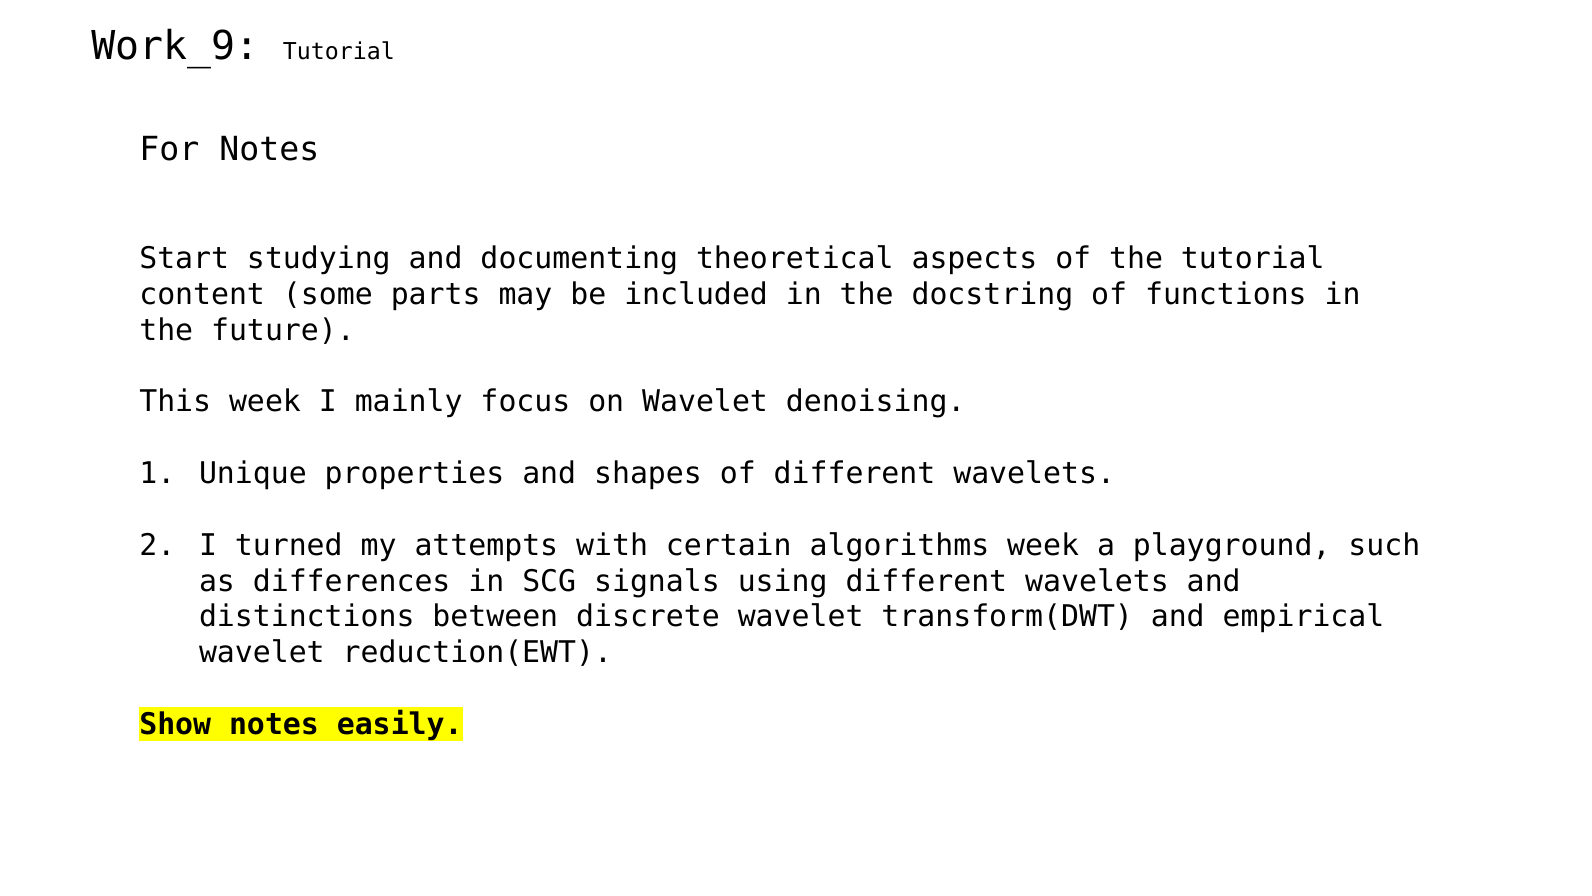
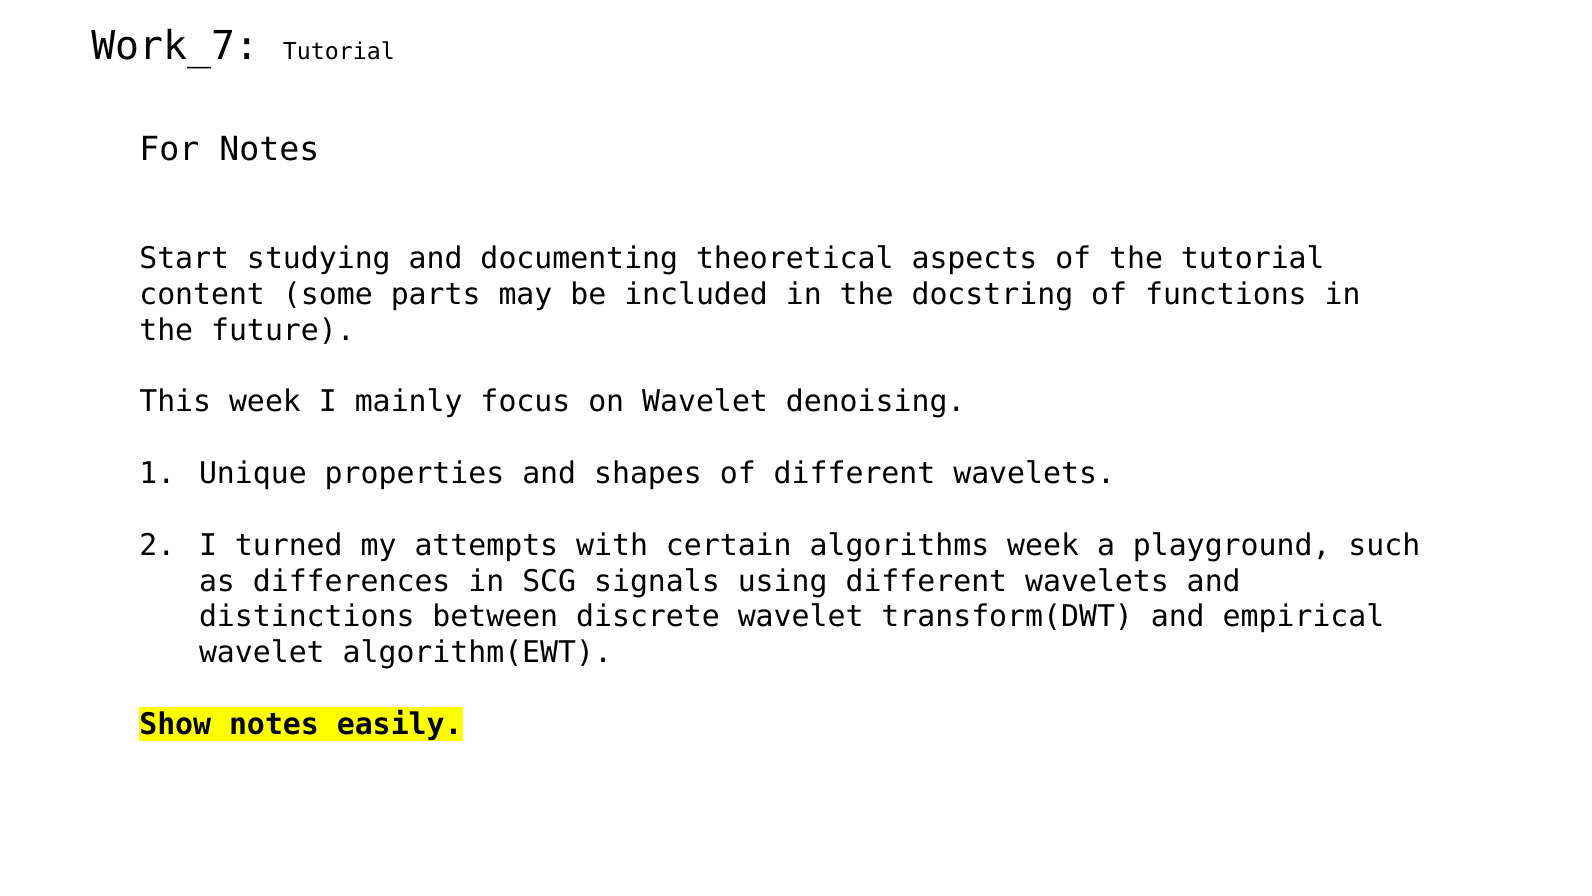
Work_9: Work_9 -> Work_7
reduction(EWT: reduction(EWT -> algorithm(EWT
